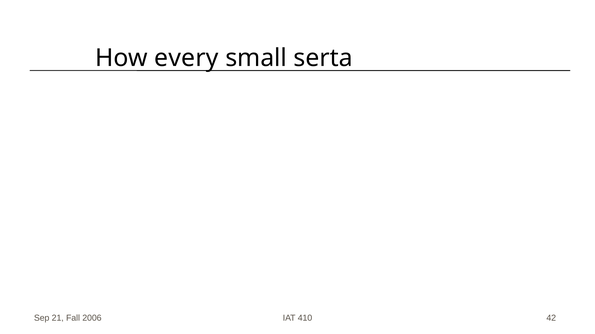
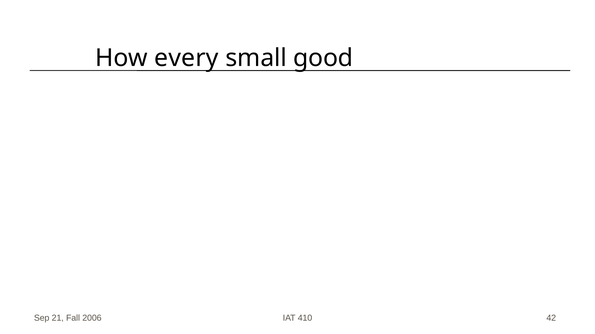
serta: serta -> good
